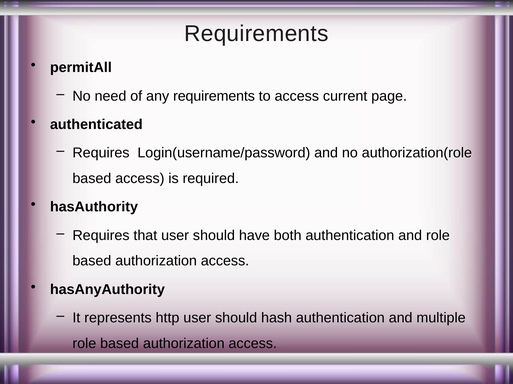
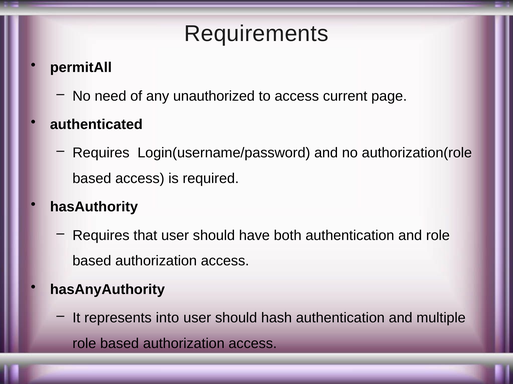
any requirements: requirements -> unauthorized
http: http -> into
